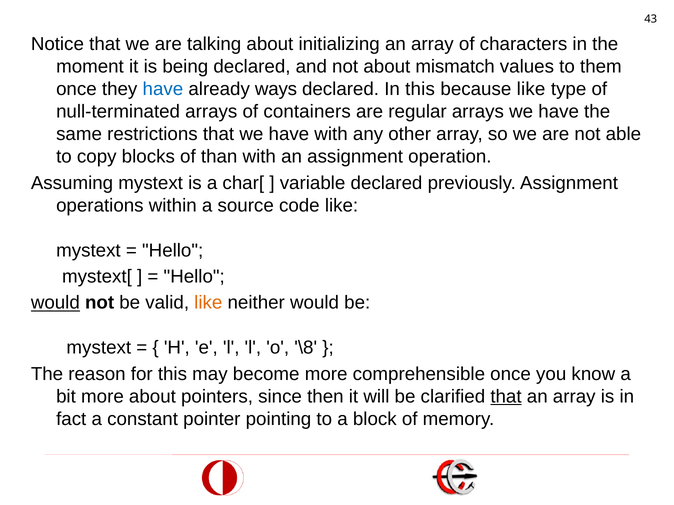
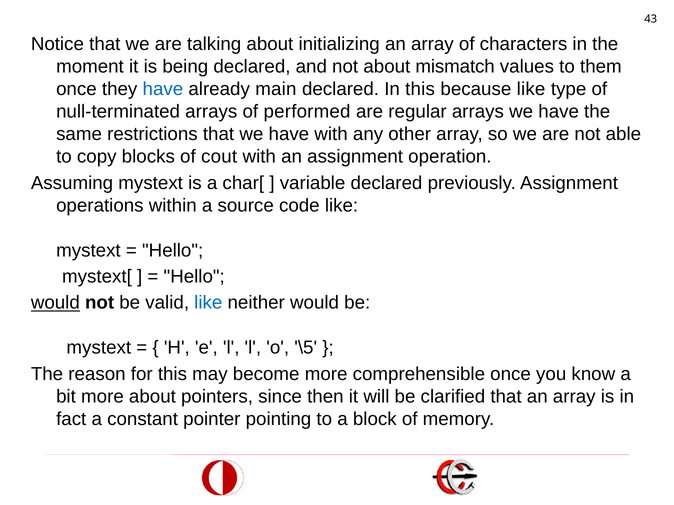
ways: ways -> main
containers: containers -> performed
than: than -> cout
like at (208, 303) colour: orange -> blue
\8: \8 -> \5
that at (506, 397) underline: present -> none
